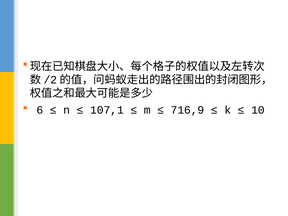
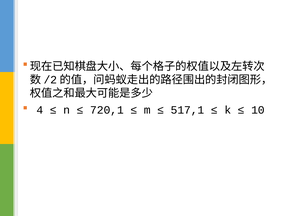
6: 6 -> 4
107,1: 107,1 -> 720,1
716,9: 716,9 -> 517,1
